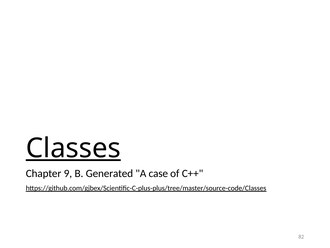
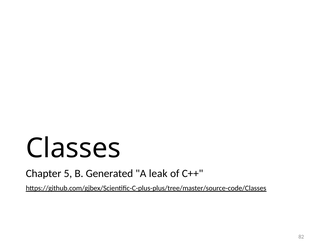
Classes underline: present -> none
9: 9 -> 5
case: case -> leak
